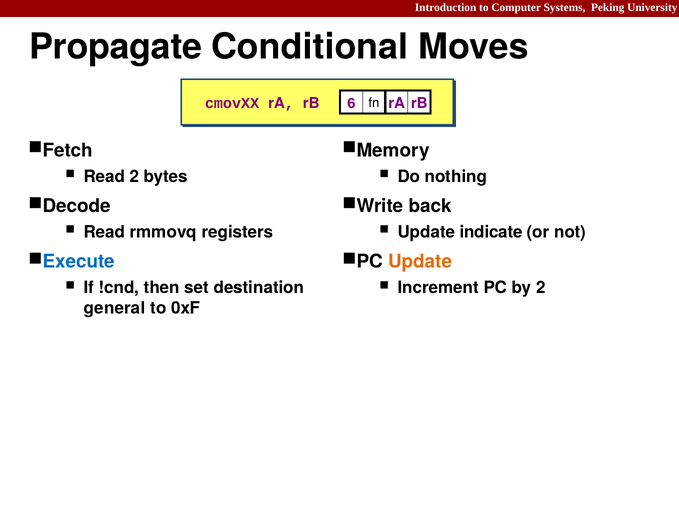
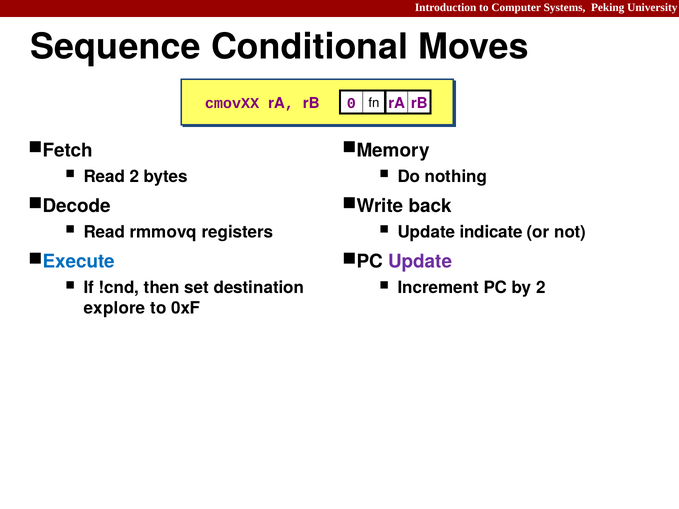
Propagate: Propagate -> Sequence
6: 6 -> 0
Update at (420, 262) colour: orange -> purple
general: general -> explore
